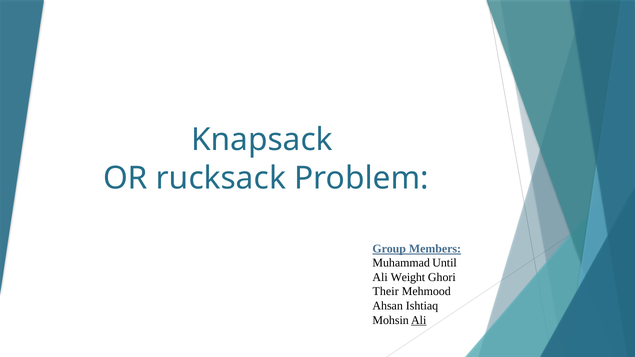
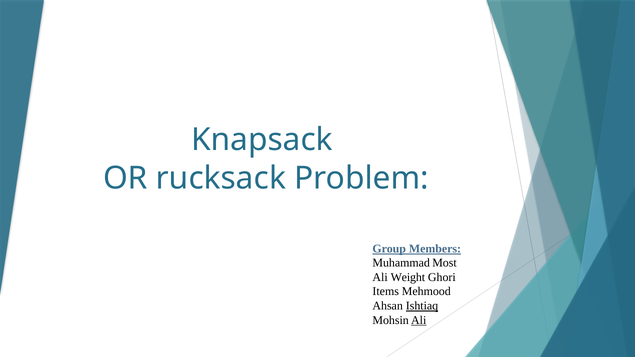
Until: Until -> Most
Their: Their -> Items
Ishtiaq underline: none -> present
